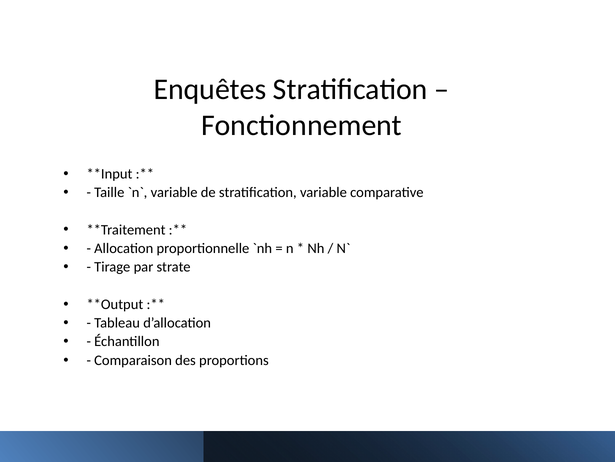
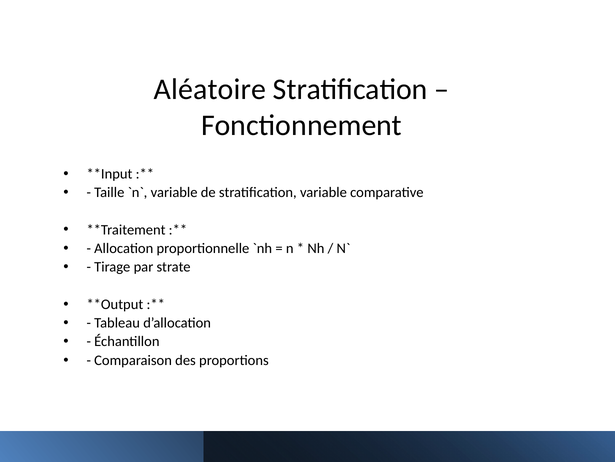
Enquêtes: Enquêtes -> Aléatoire
